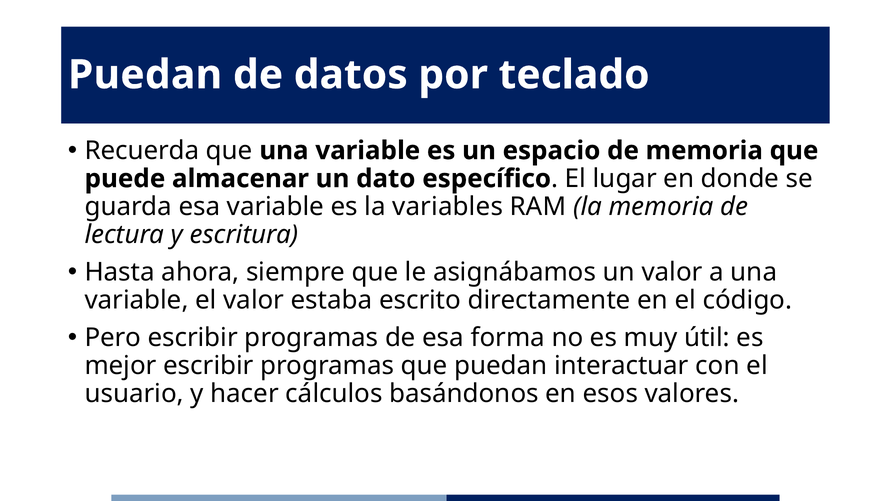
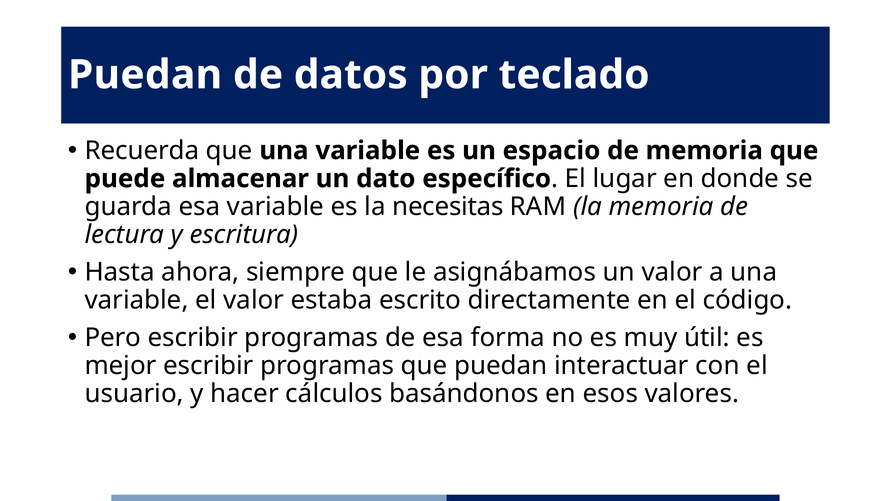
variables: variables -> necesitas
